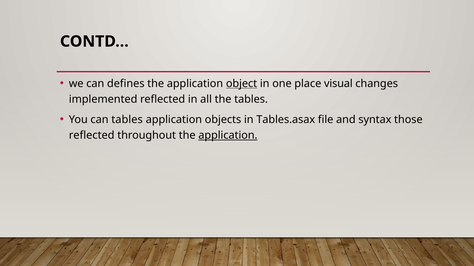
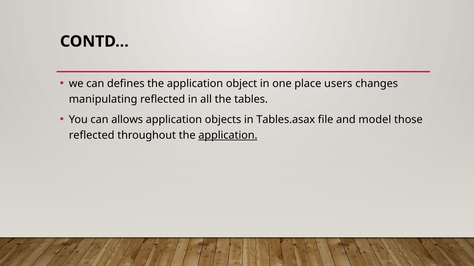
object underline: present -> none
visual: visual -> users
implemented: implemented -> manipulating
can tables: tables -> allows
syntax: syntax -> model
